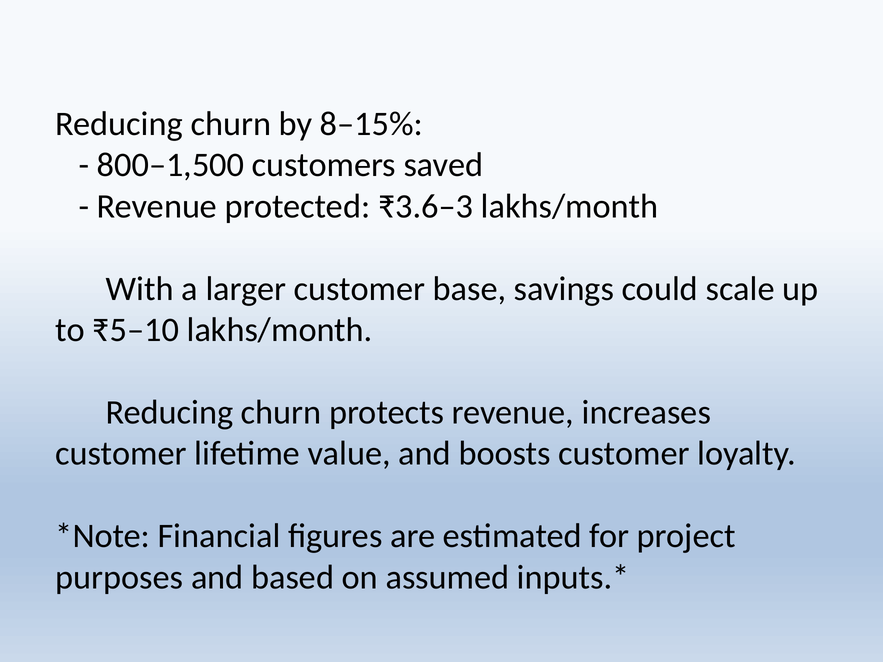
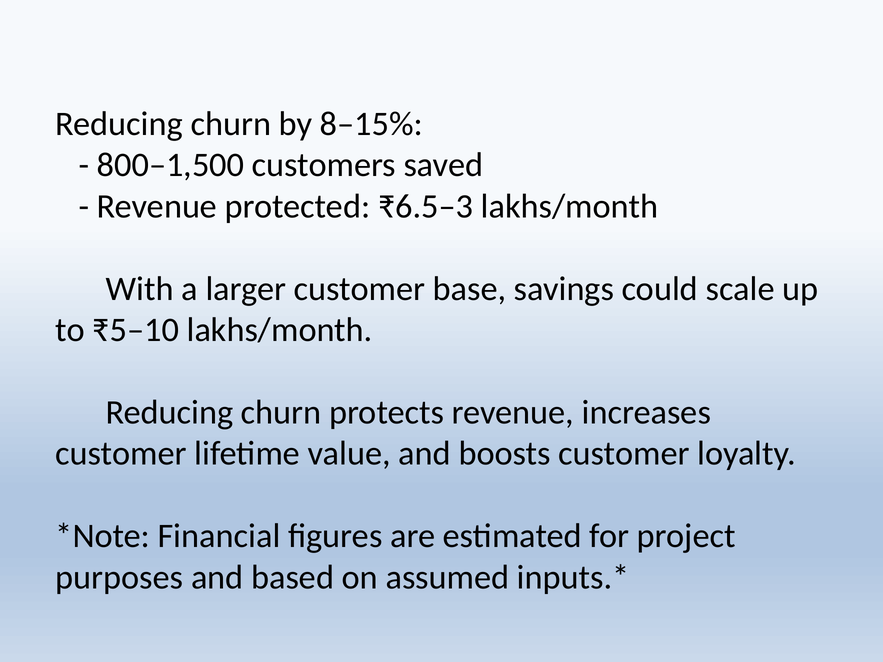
₹3.6–3: ₹3.6–3 -> ₹6.5–3
